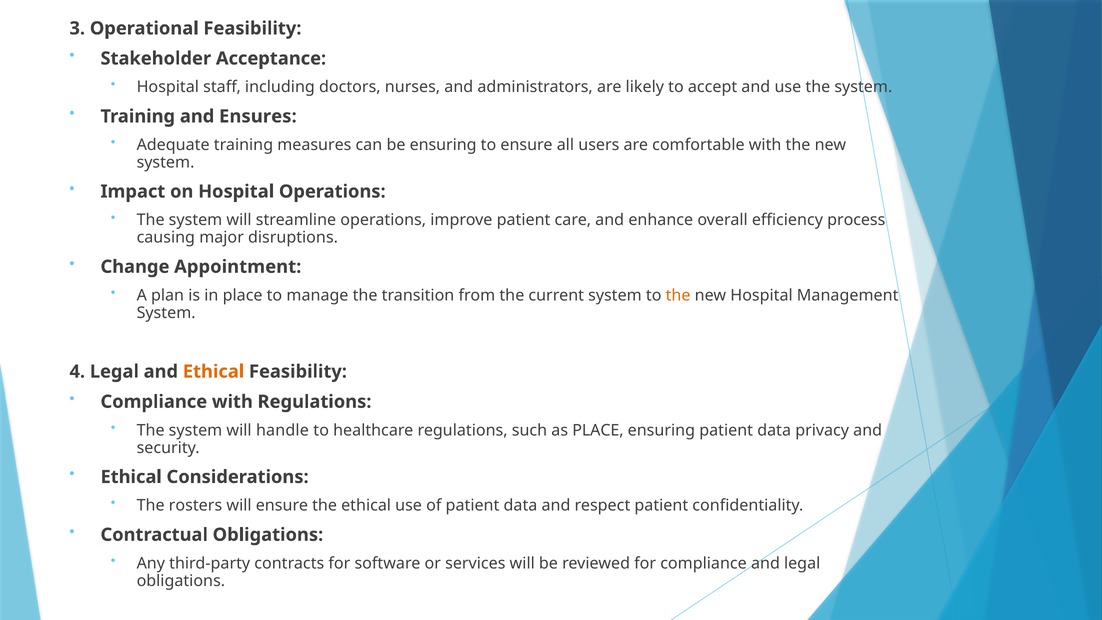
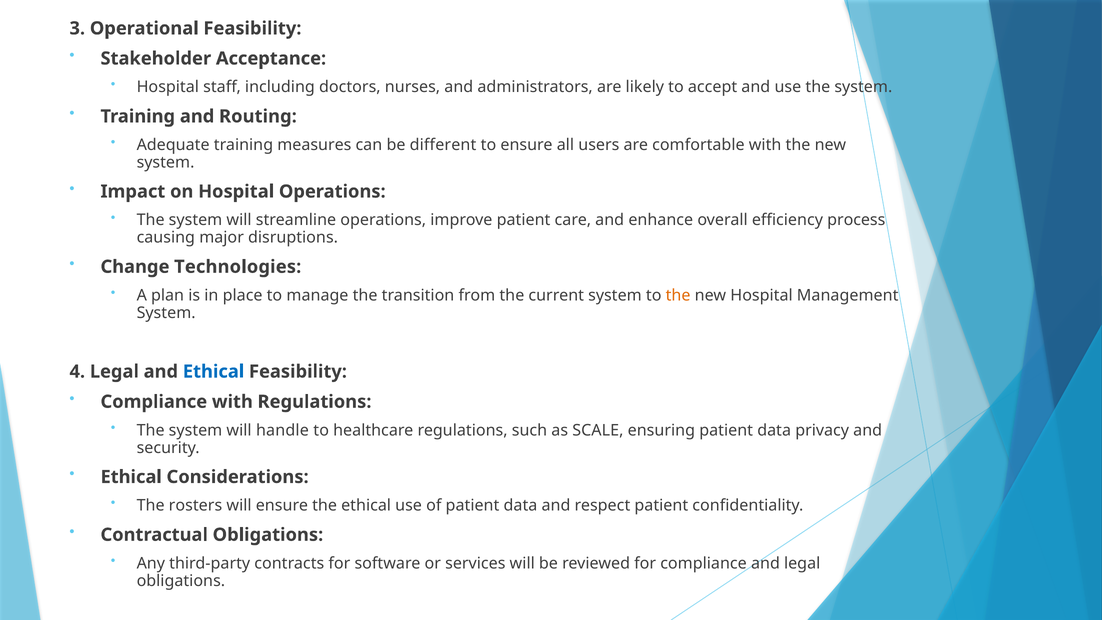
Ensures: Ensures -> Routing
be ensuring: ensuring -> different
Appointment: Appointment -> Technologies
Ethical at (214, 372) colour: orange -> blue
as PLACE: PLACE -> SCALE
